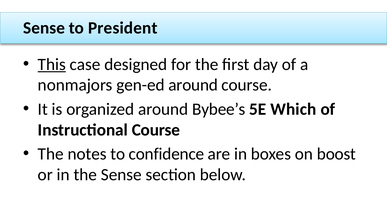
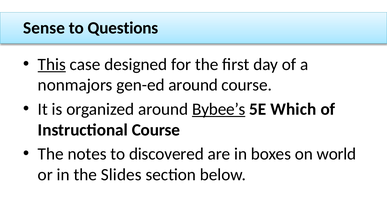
President: President -> Questions
Bybee’s underline: none -> present
confidence: confidence -> discovered
boost: boost -> world
the Sense: Sense -> Slides
